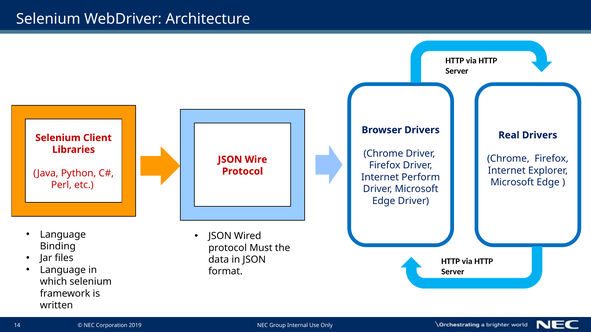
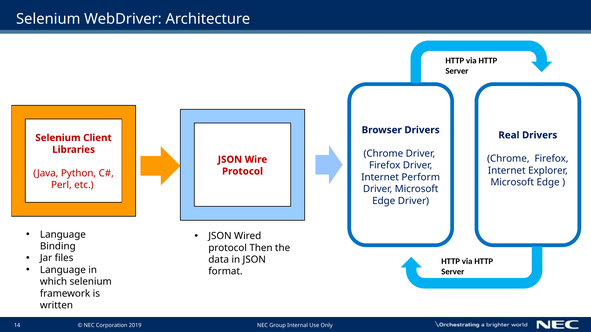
Must: Must -> Then
